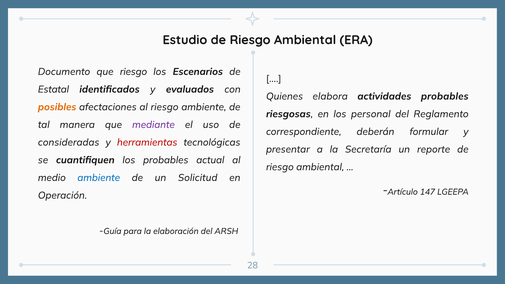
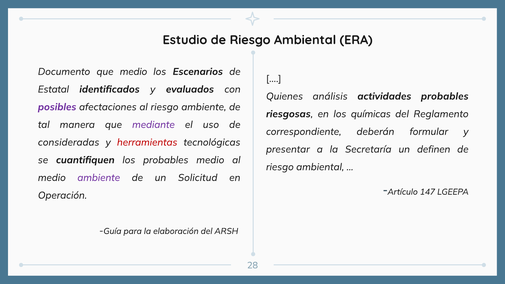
que riesgo: riesgo -> medio
elabora: elabora -> análisis
posibles colour: orange -> purple
personal: personal -> químicas
reporte: reporte -> definen
probables actual: actual -> medio
ambiente at (99, 178) colour: blue -> purple
